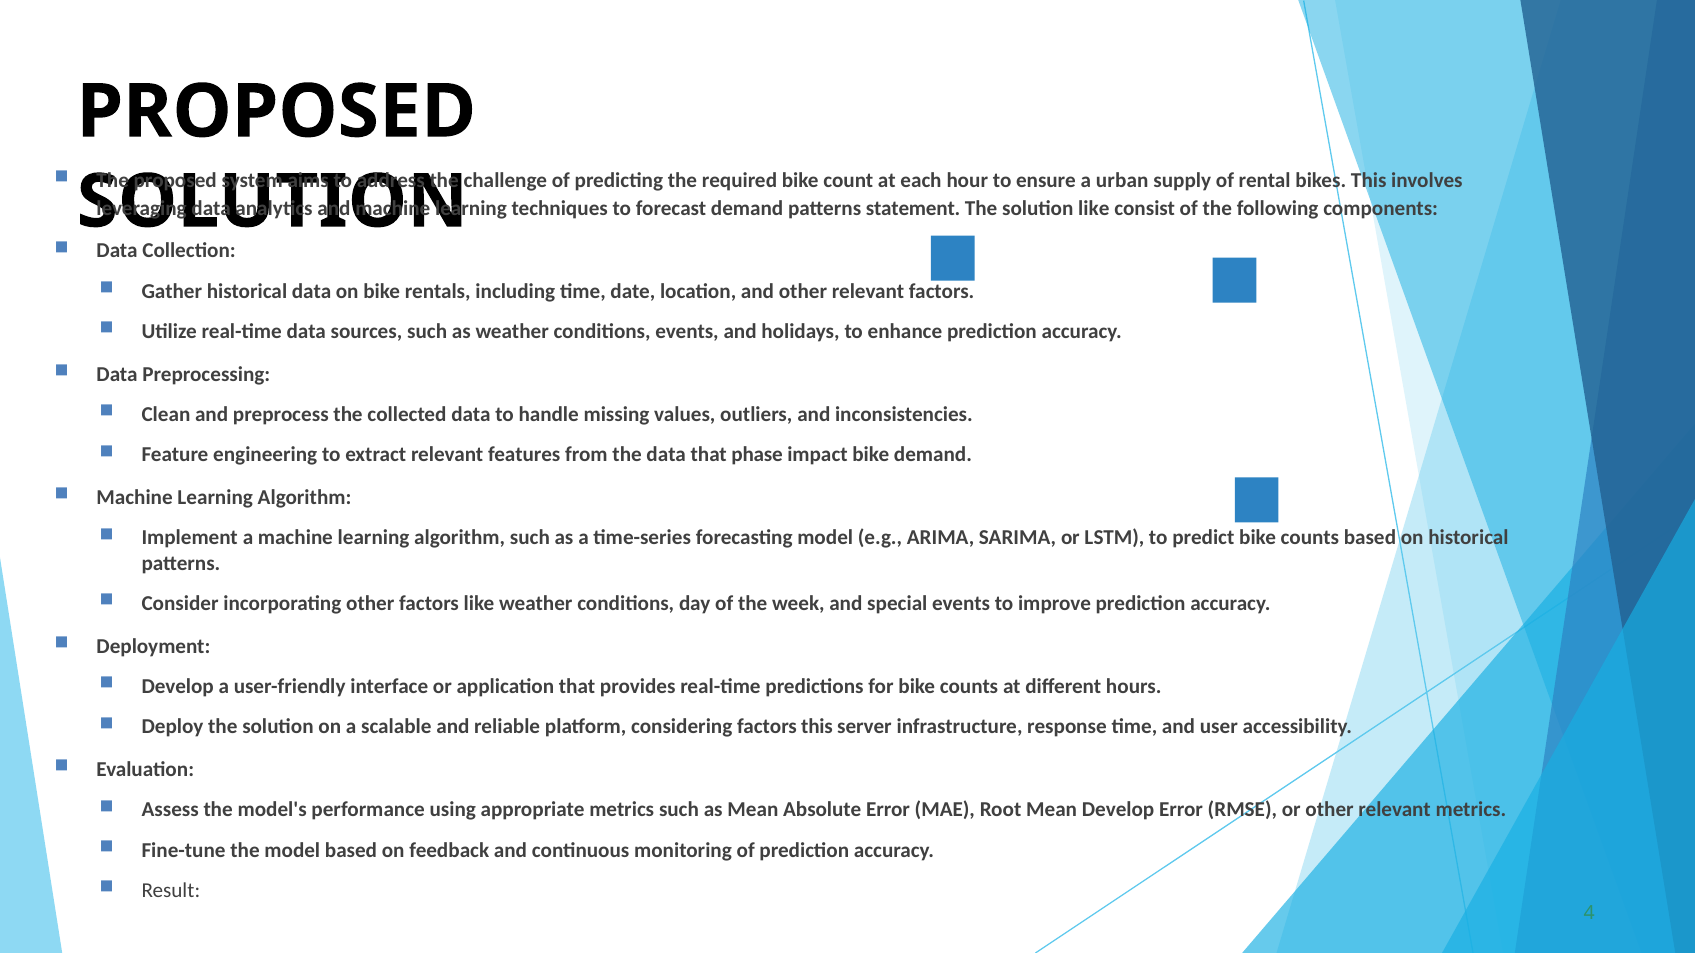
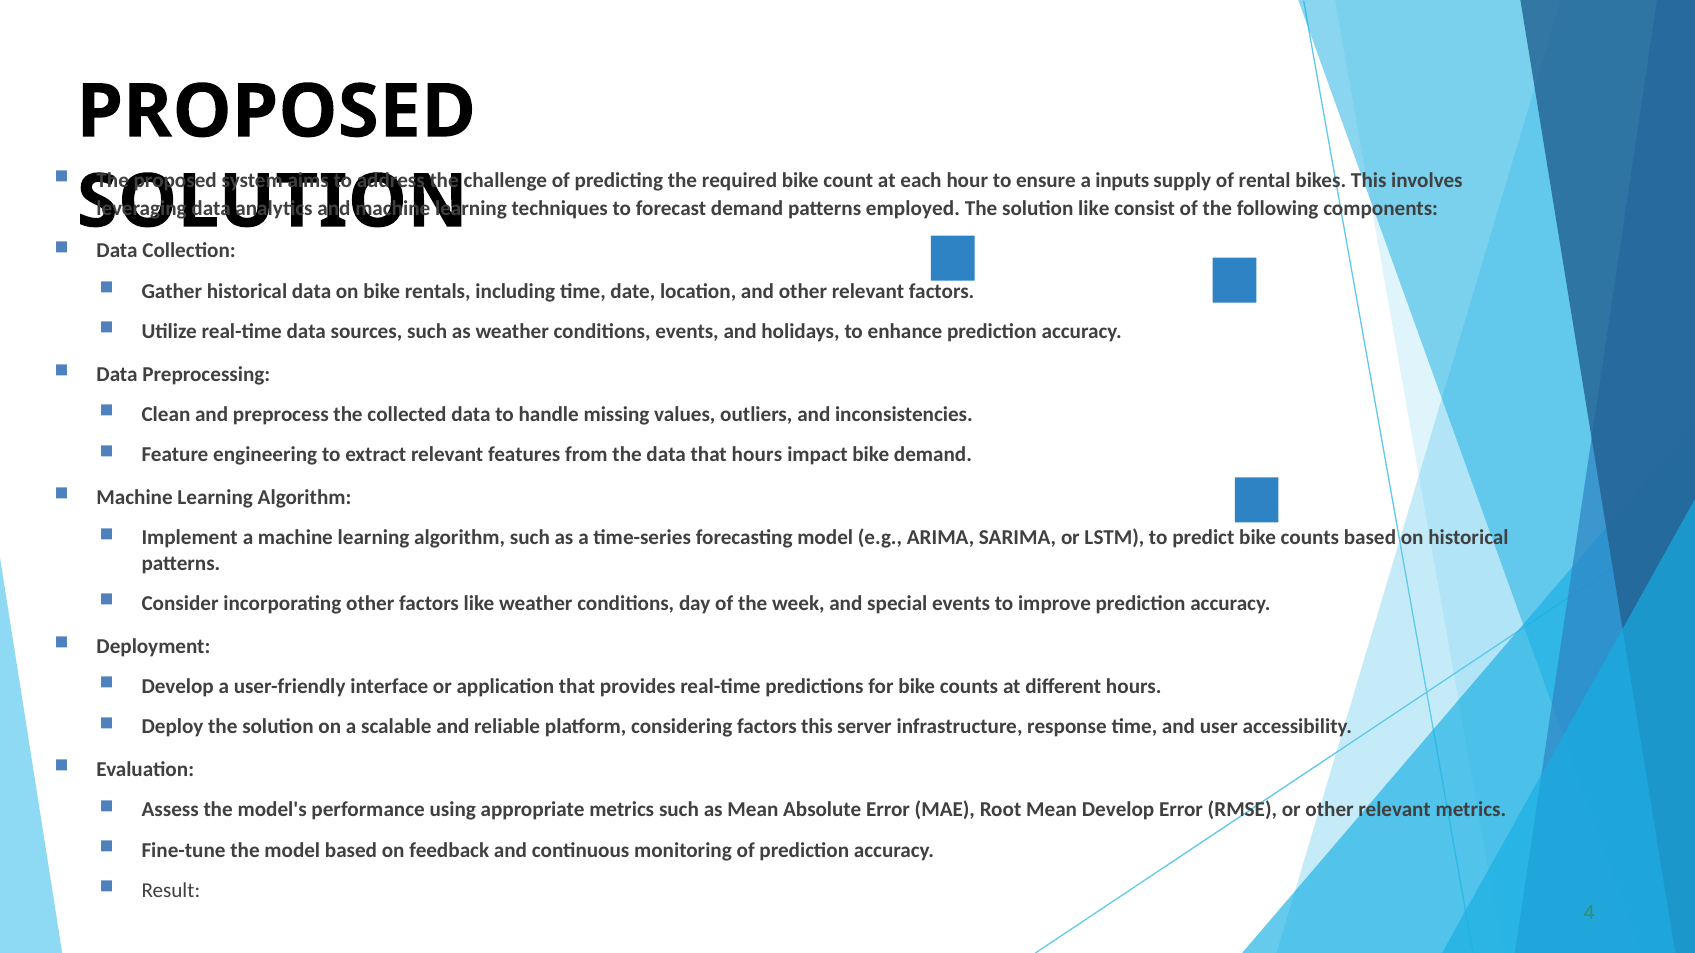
urban: urban -> inputs
statement: statement -> employed
that phase: phase -> hours
